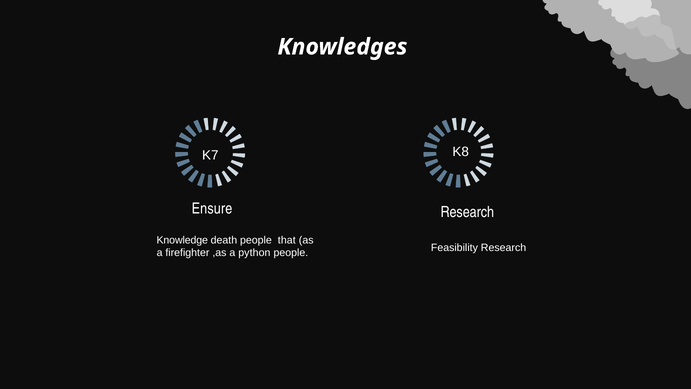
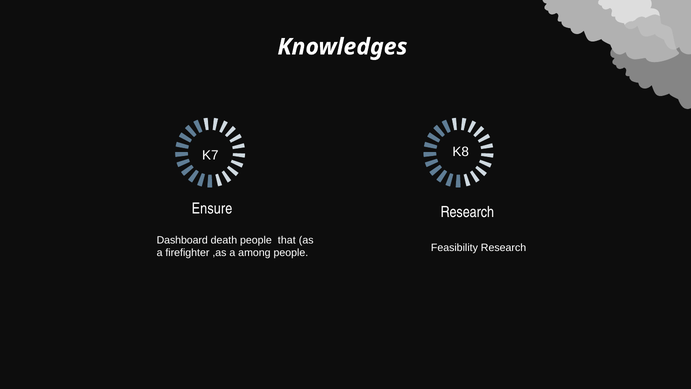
Knowledge: Knowledge -> Dashboard
python: python -> among
